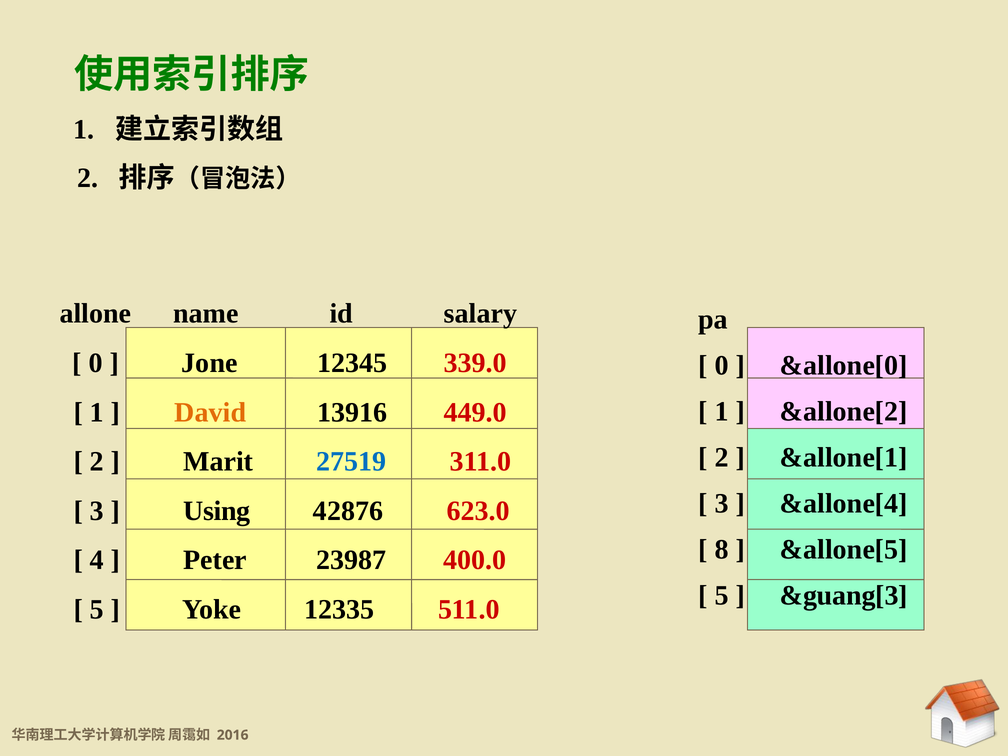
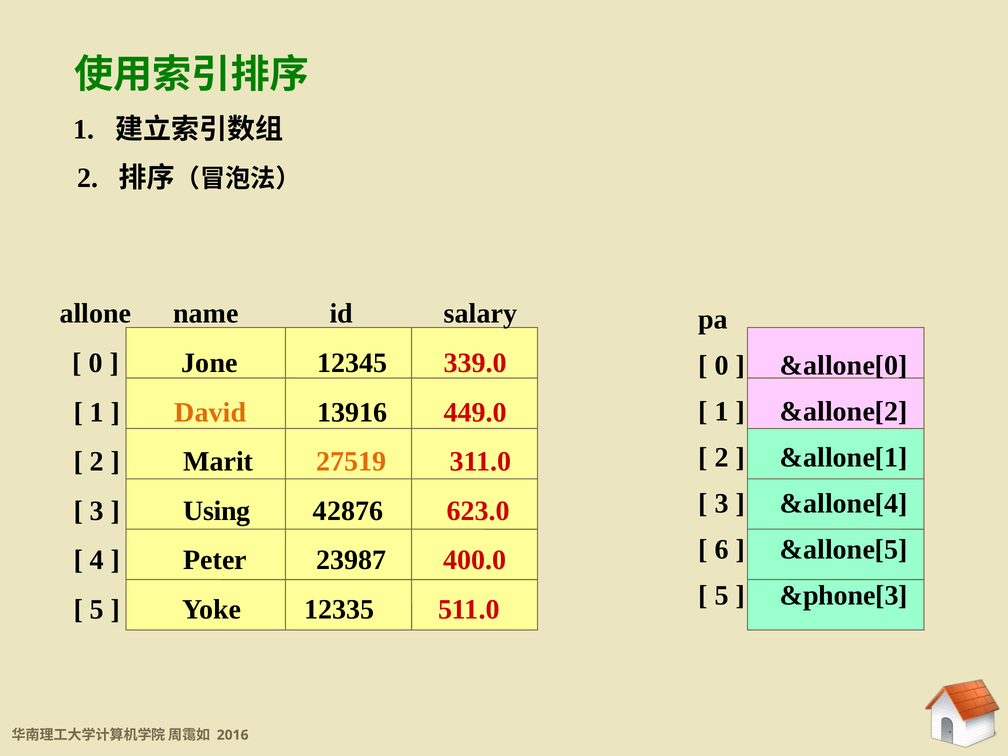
27519 colour: blue -> orange
8: 8 -> 6
&guang[3: &guang[3 -> &phone[3
